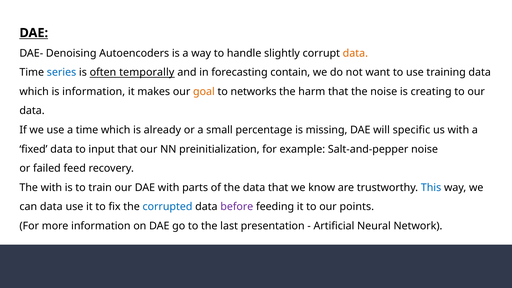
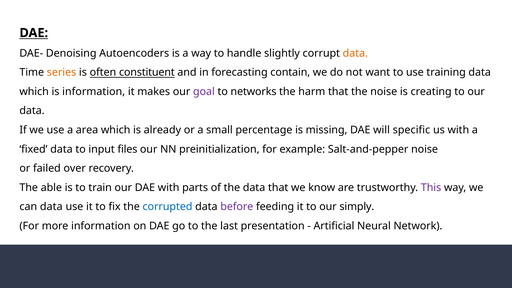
series colour: blue -> orange
temporally: temporally -> constituent
goal colour: orange -> purple
a time: time -> area
input that: that -> files
feed: feed -> over
The with: with -> able
This colour: blue -> purple
points: points -> simply
